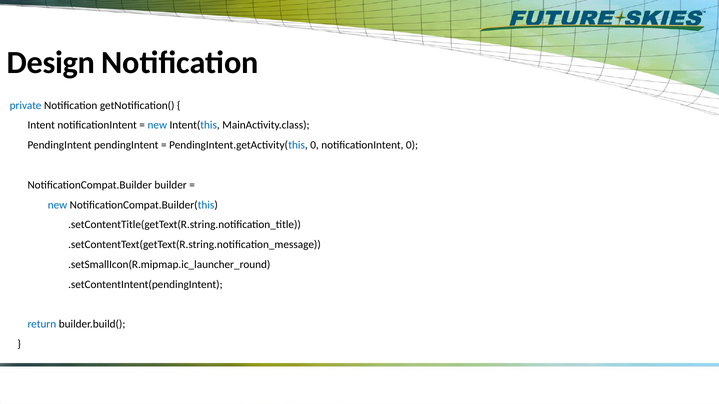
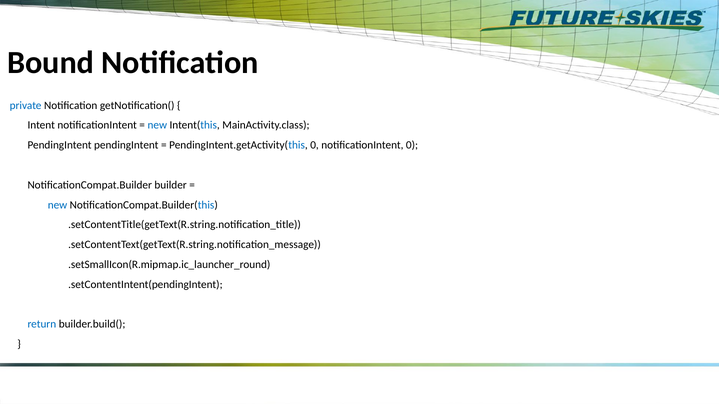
Design: Design -> Bound
